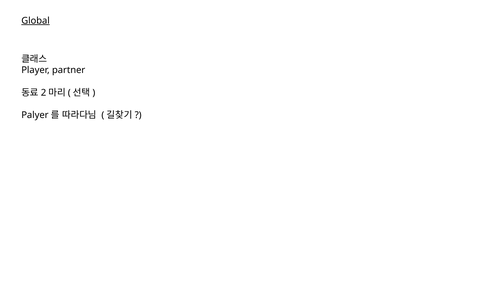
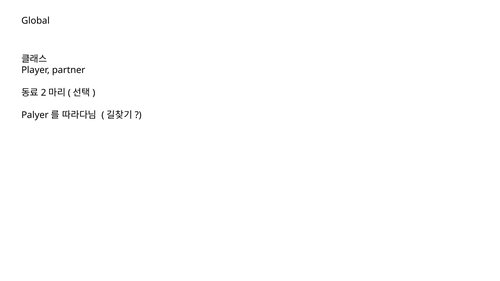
Global underline: present -> none
